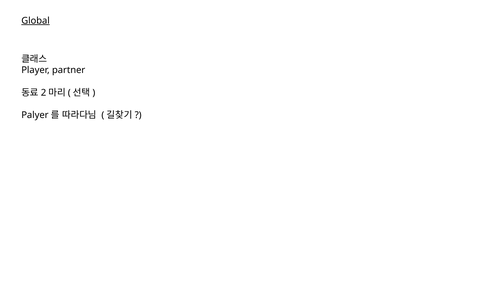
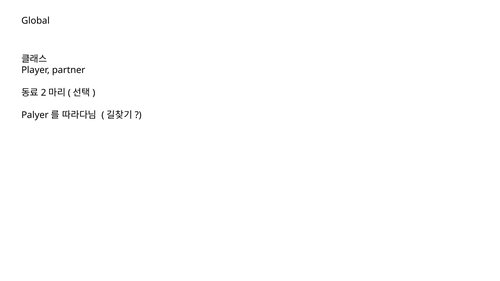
Global underline: present -> none
